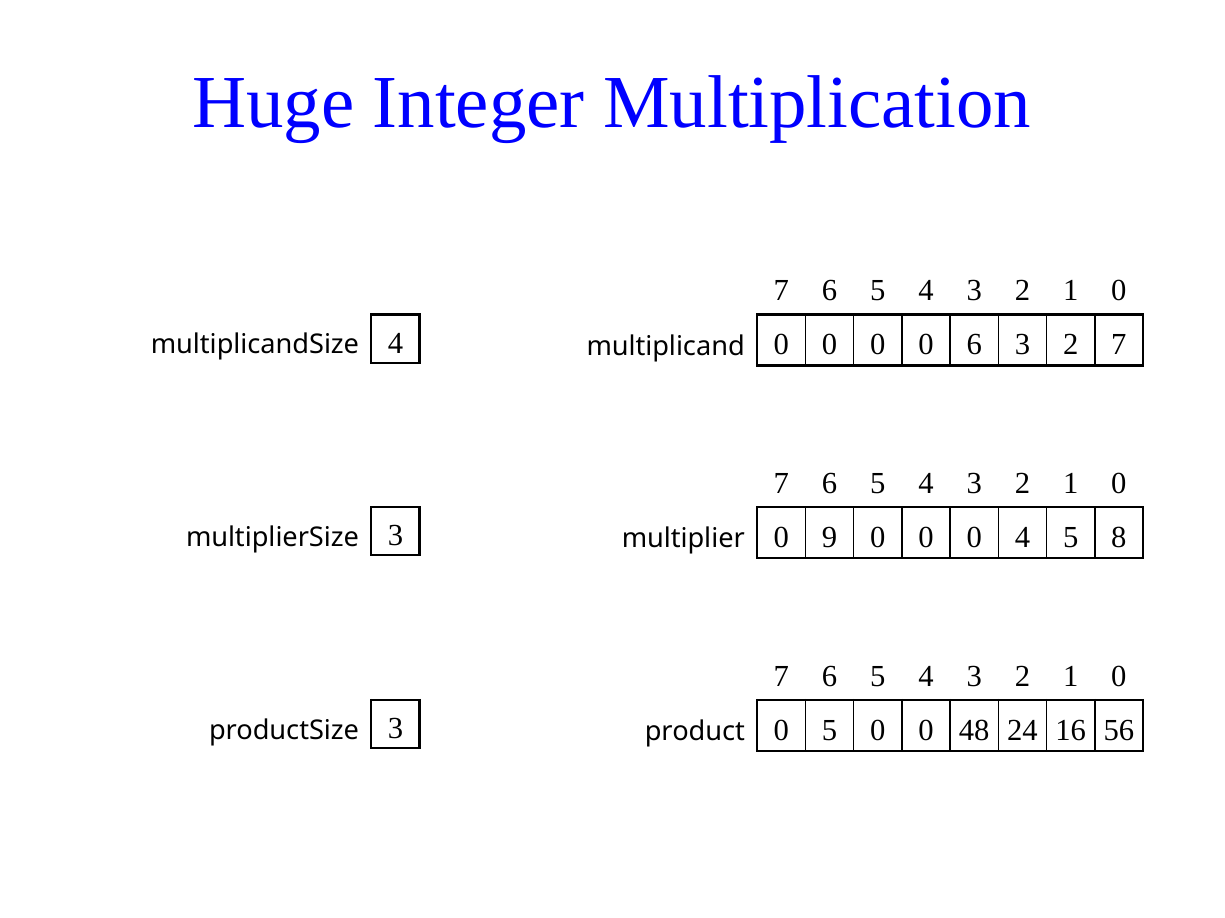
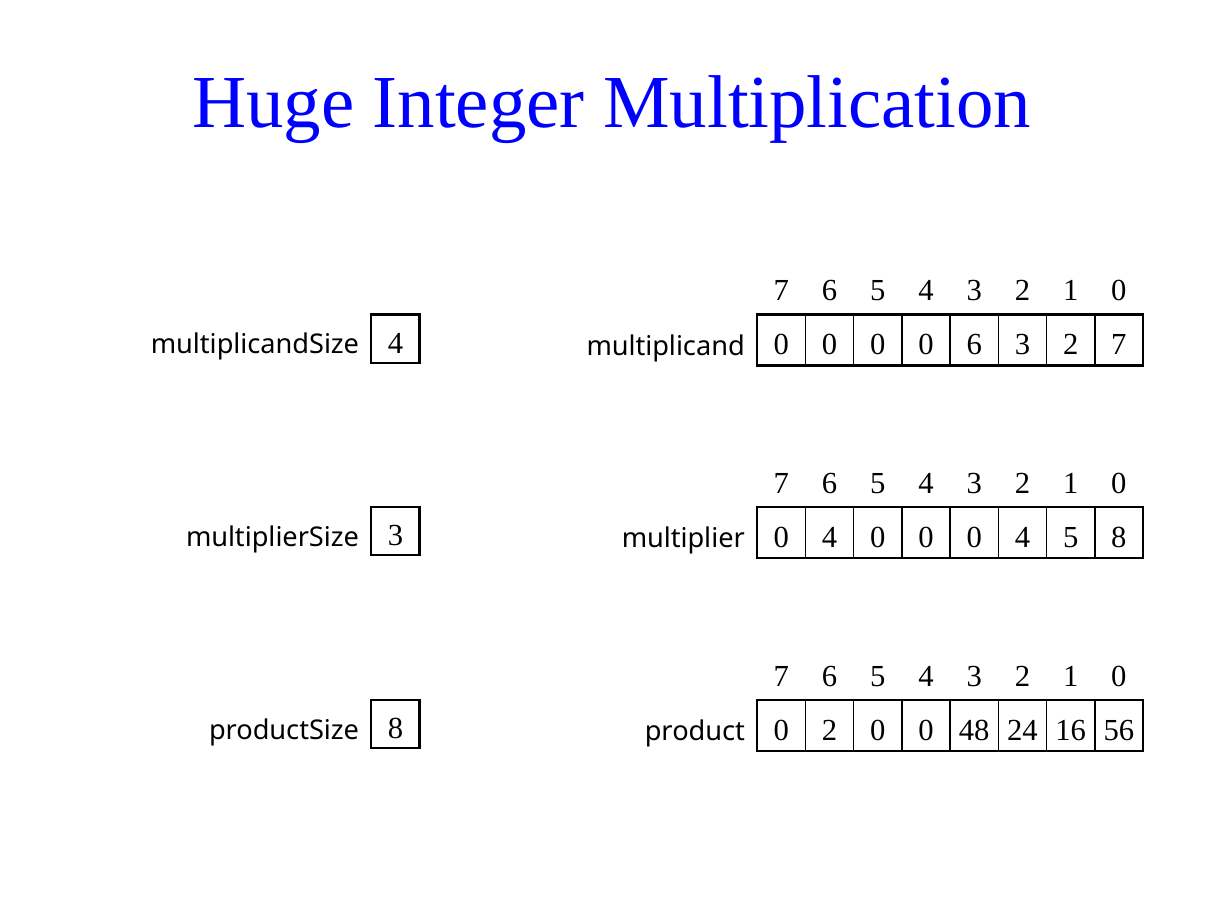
multiplier 0 9: 9 -> 4
productSize 3: 3 -> 8
0 5: 5 -> 2
